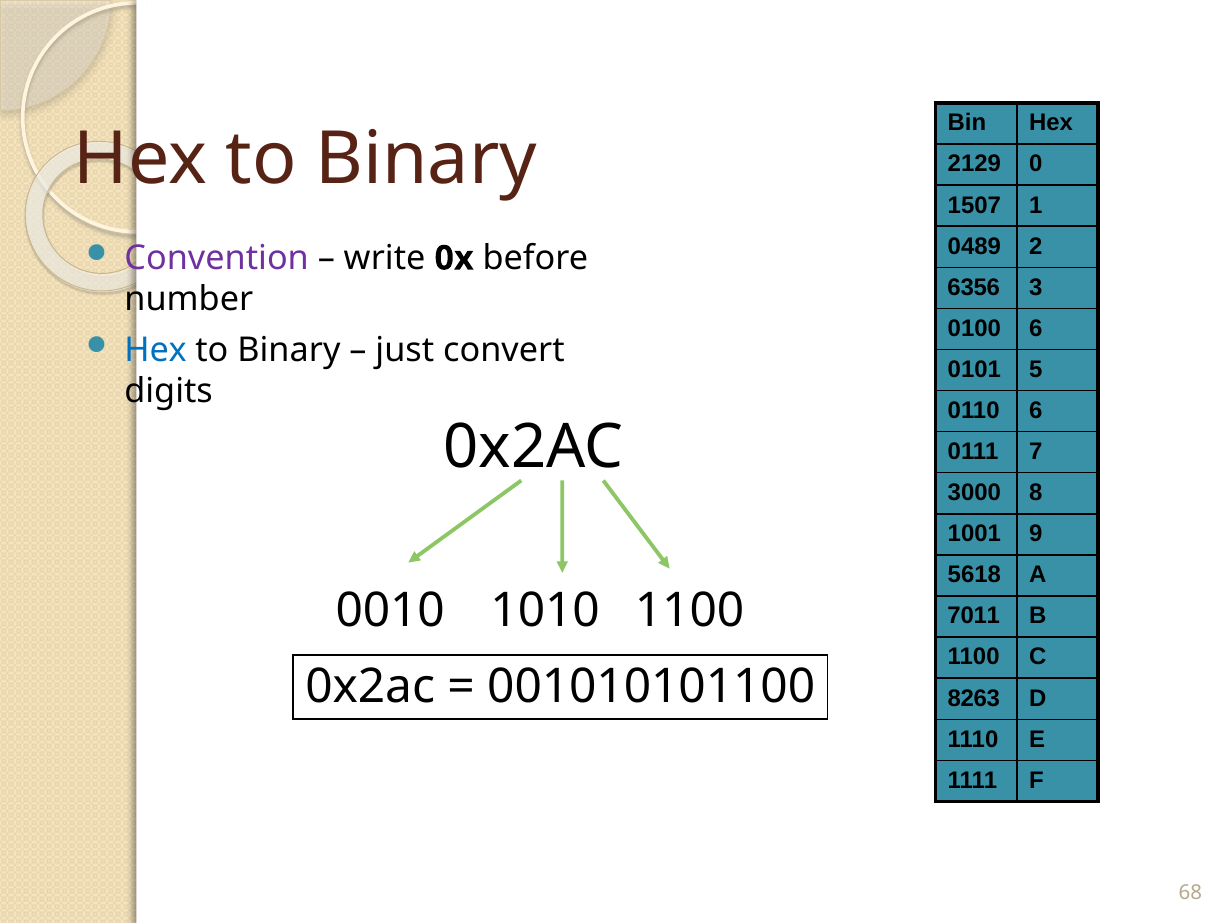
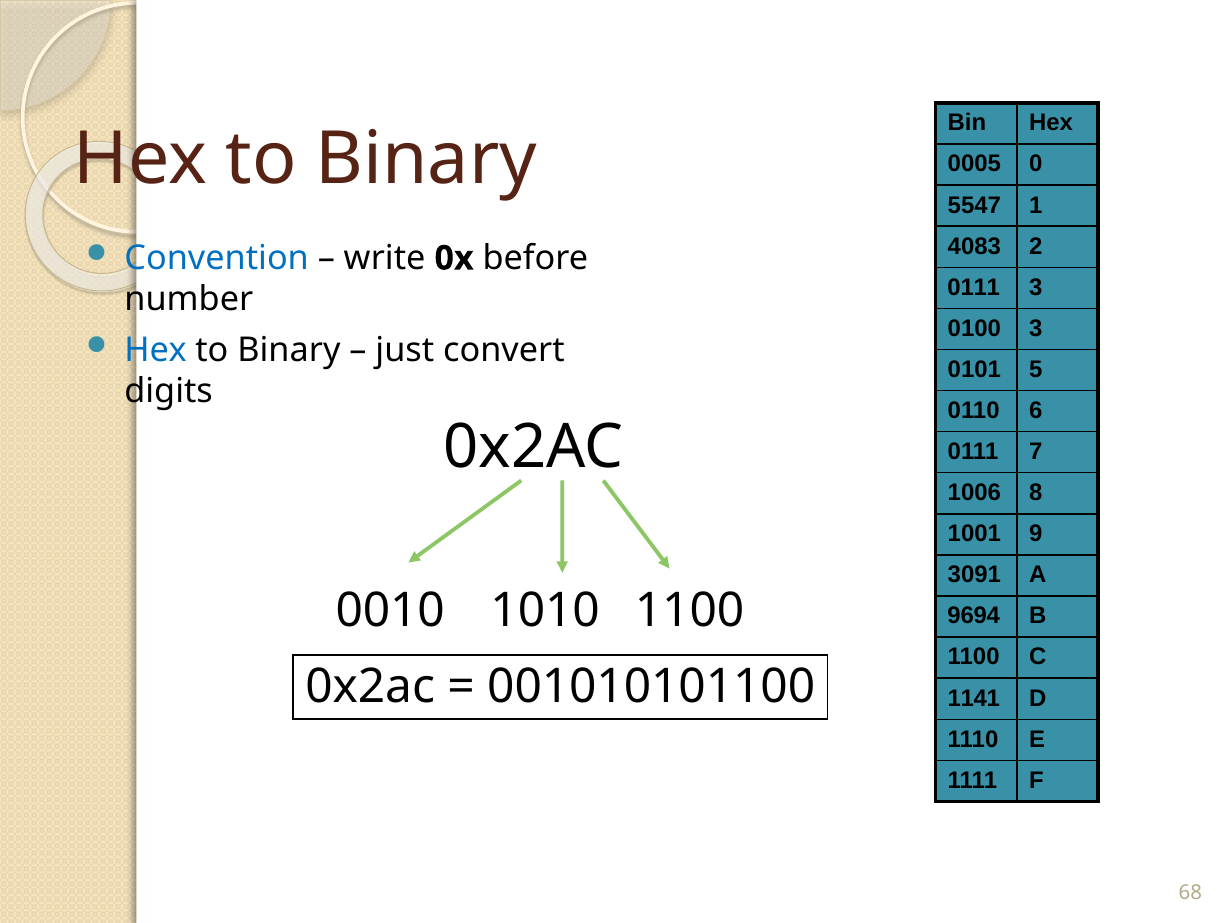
2129: 2129 -> 0005
1507: 1507 -> 5547
0489: 0489 -> 4083
Convention colour: purple -> blue
6356 at (974, 287): 6356 -> 0111
0100 6: 6 -> 3
3000: 3000 -> 1006
5618: 5618 -> 3091
7011: 7011 -> 9694
8263: 8263 -> 1141
